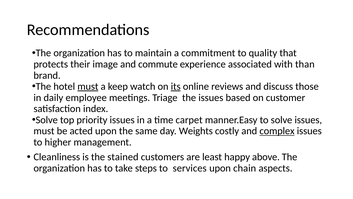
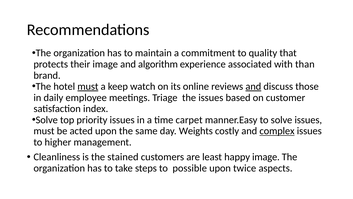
commute: commute -> algorithm
its underline: present -> none
and at (253, 86) underline: none -> present
happy above: above -> image
services: services -> possible
chain: chain -> twice
